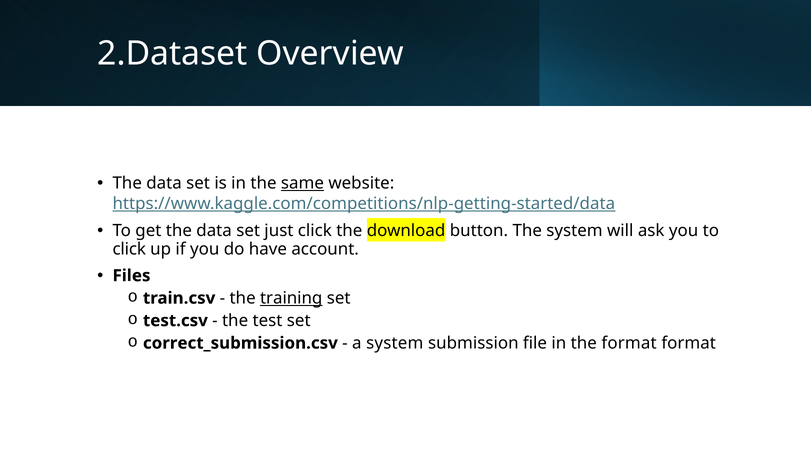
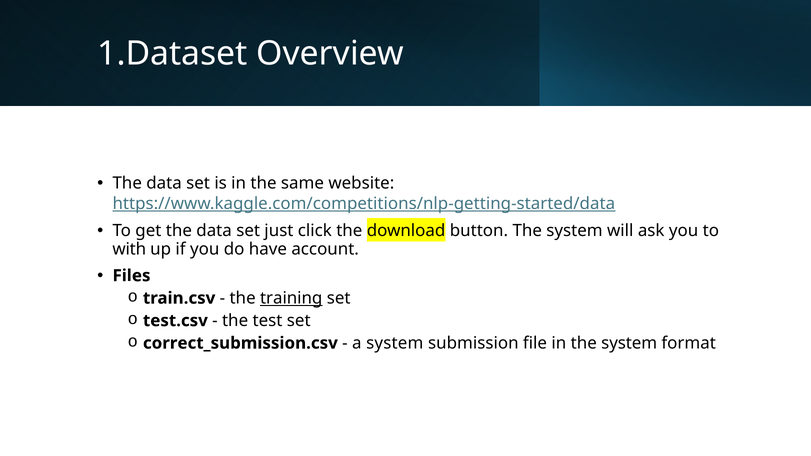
2.Dataset: 2.Dataset -> 1.Dataset
same underline: present -> none
click at (129, 249): click -> with
in the format: format -> system
